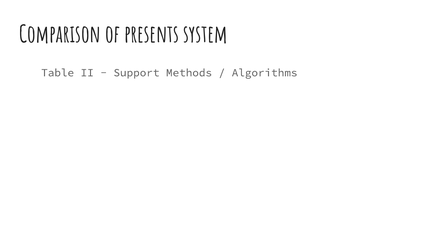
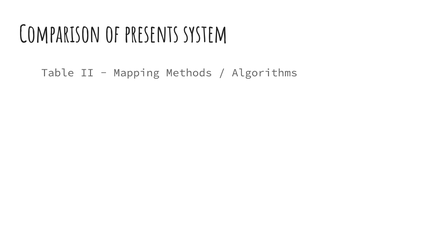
Support: Support -> Mapping
